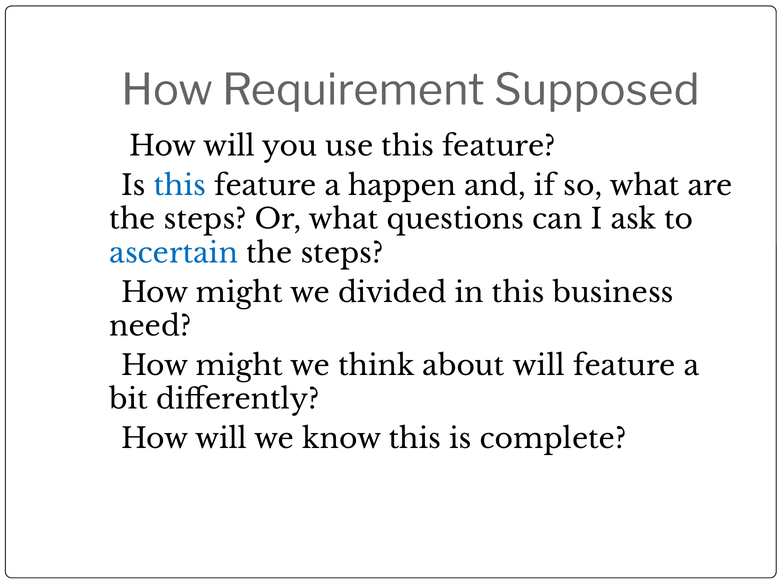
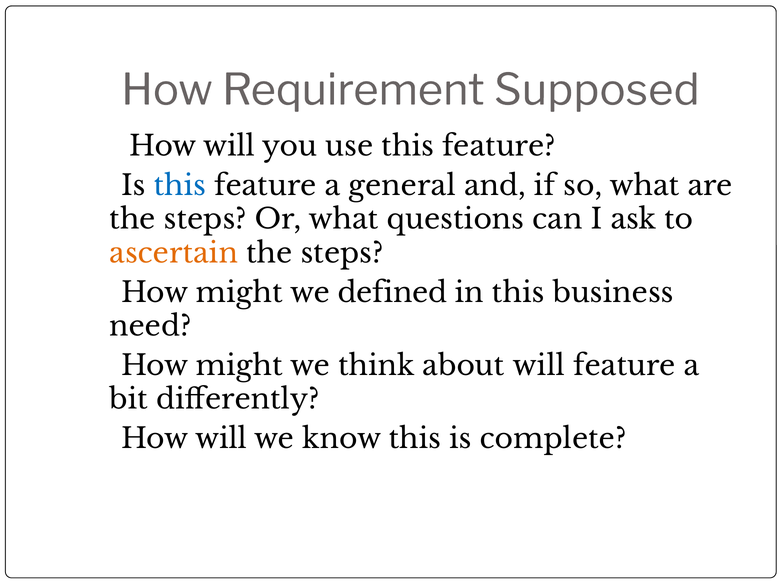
happen: happen -> general
ascertain colour: blue -> orange
divided: divided -> defined
